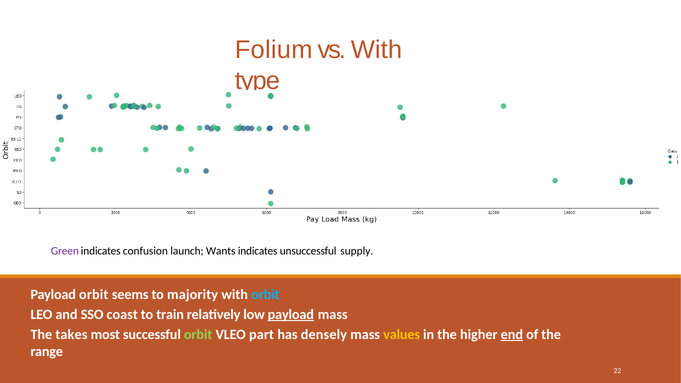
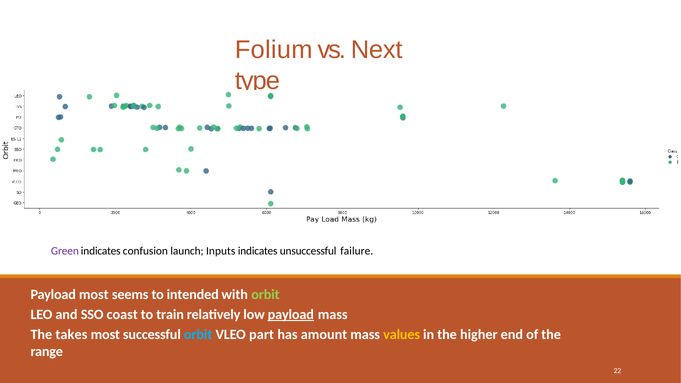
vs With: With -> Next
Wants: Wants -> Inputs
supply: supply -> failure
Payload orbit: orbit -> most
majority: majority -> intended
orbit at (265, 295) colour: light blue -> light green
orbit at (198, 335) colour: light green -> light blue
densely: densely -> amount
end underline: present -> none
